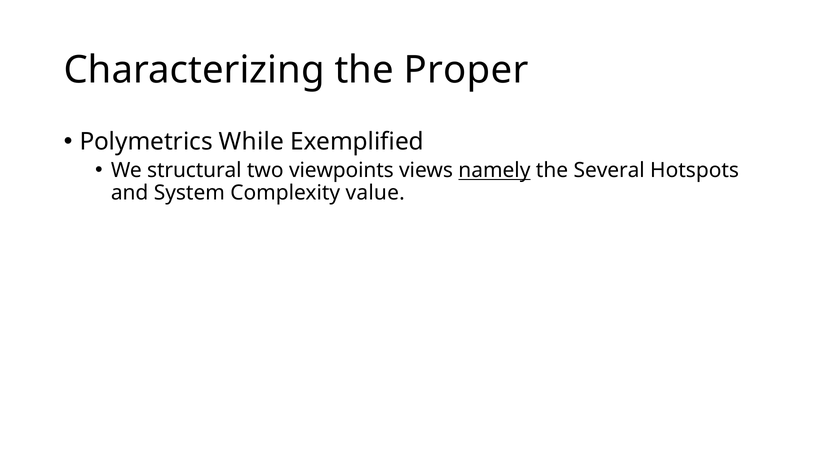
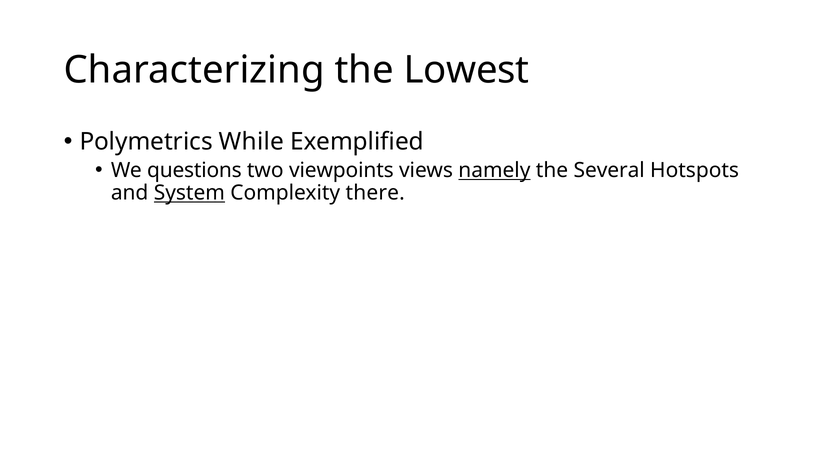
Proper: Proper -> Lowest
structural: structural -> questions
System underline: none -> present
value: value -> there
